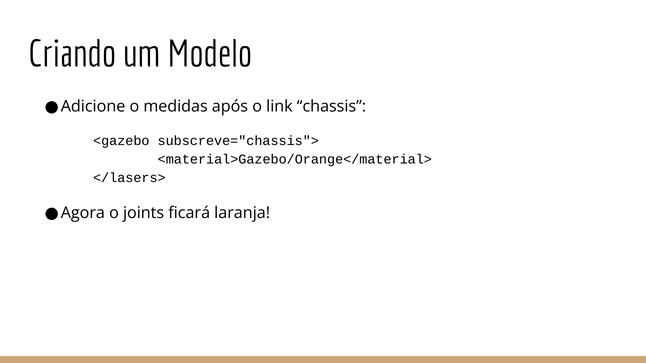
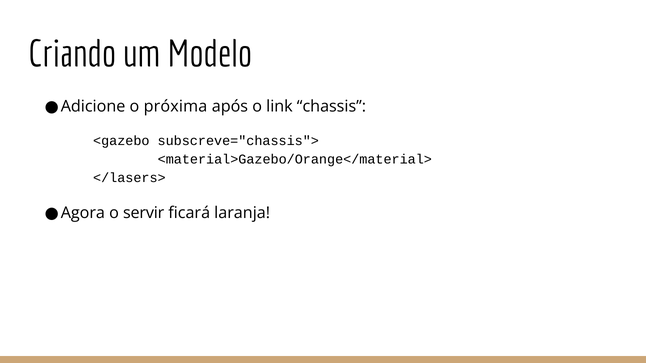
medidas: medidas -> próxima
joints: joints -> servir
